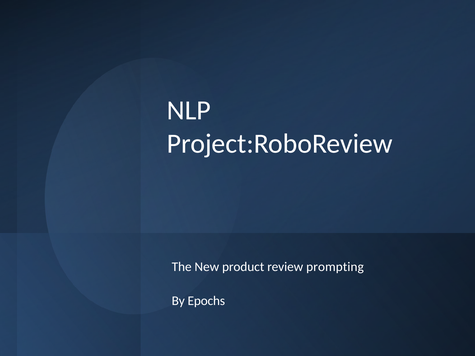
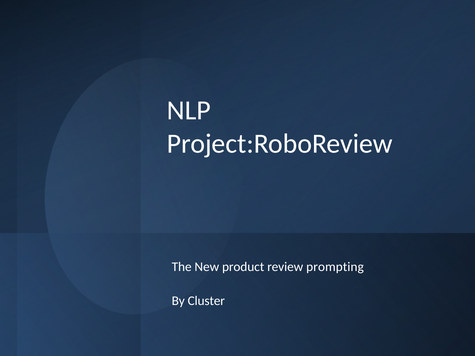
Epochs: Epochs -> Cluster
